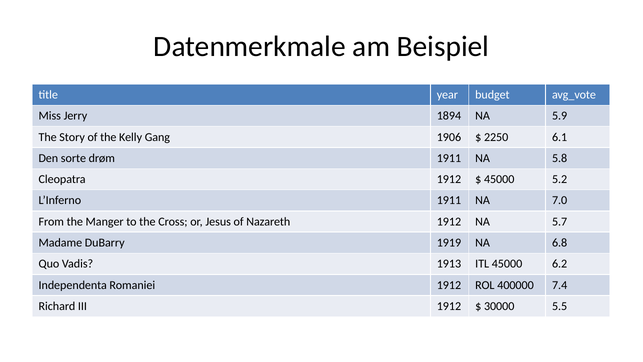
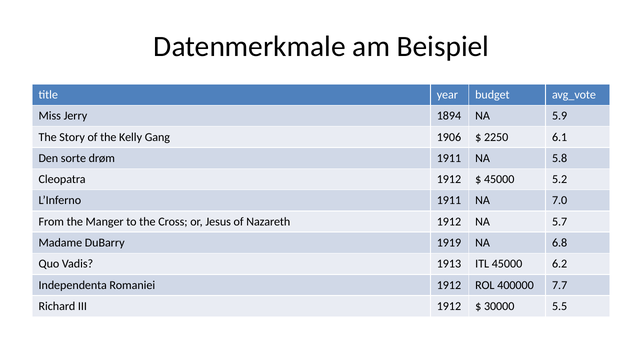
7.4: 7.4 -> 7.7
